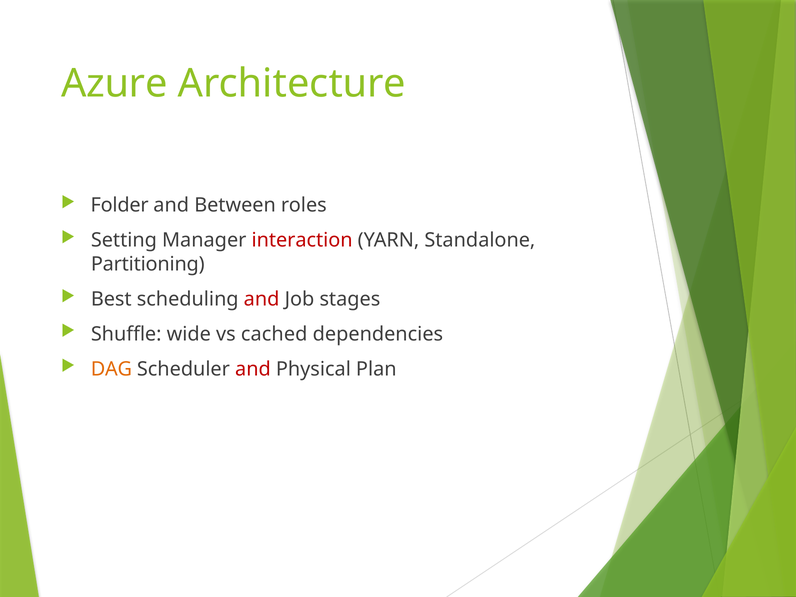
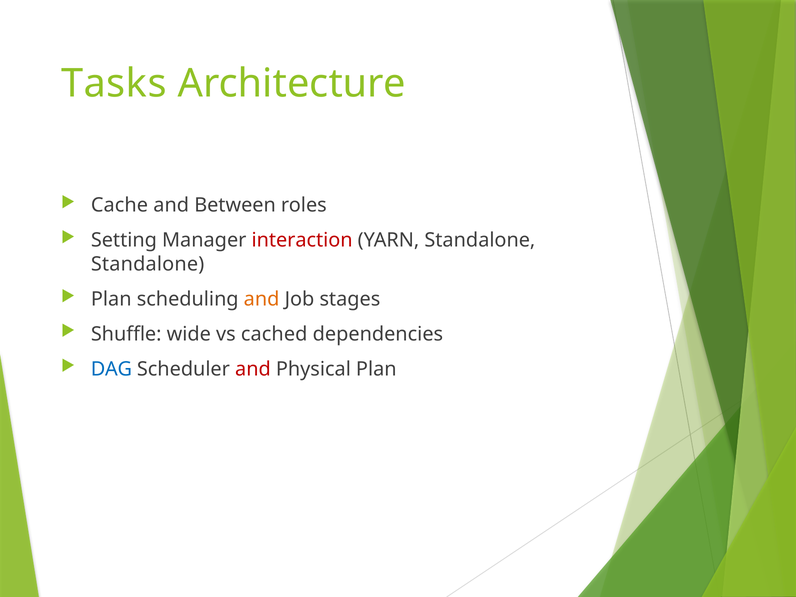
Azure: Azure -> Tasks
Folder: Folder -> Cache
Partitioning at (148, 264): Partitioning -> Standalone
Best at (111, 299): Best -> Plan
and at (262, 299) colour: red -> orange
DAG colour: orange -> blue
